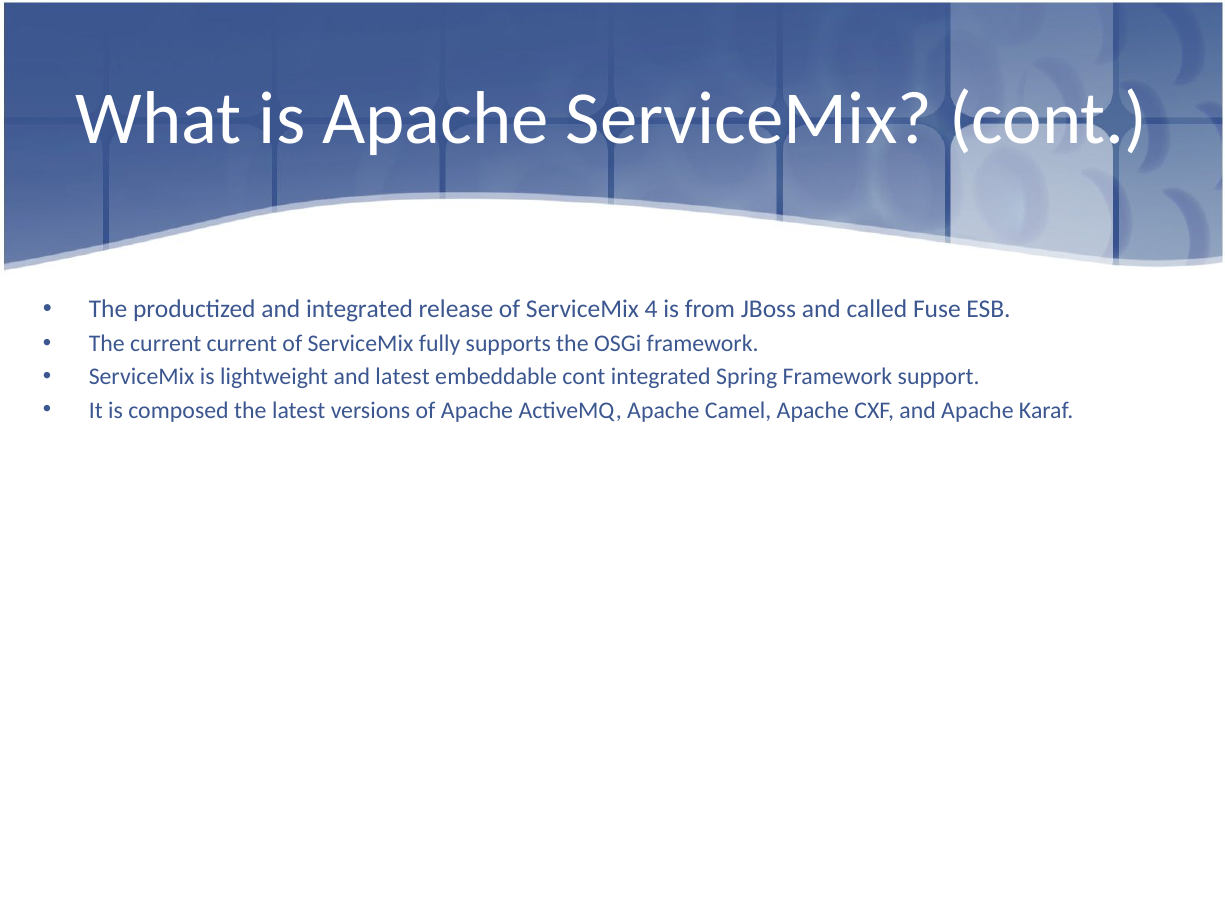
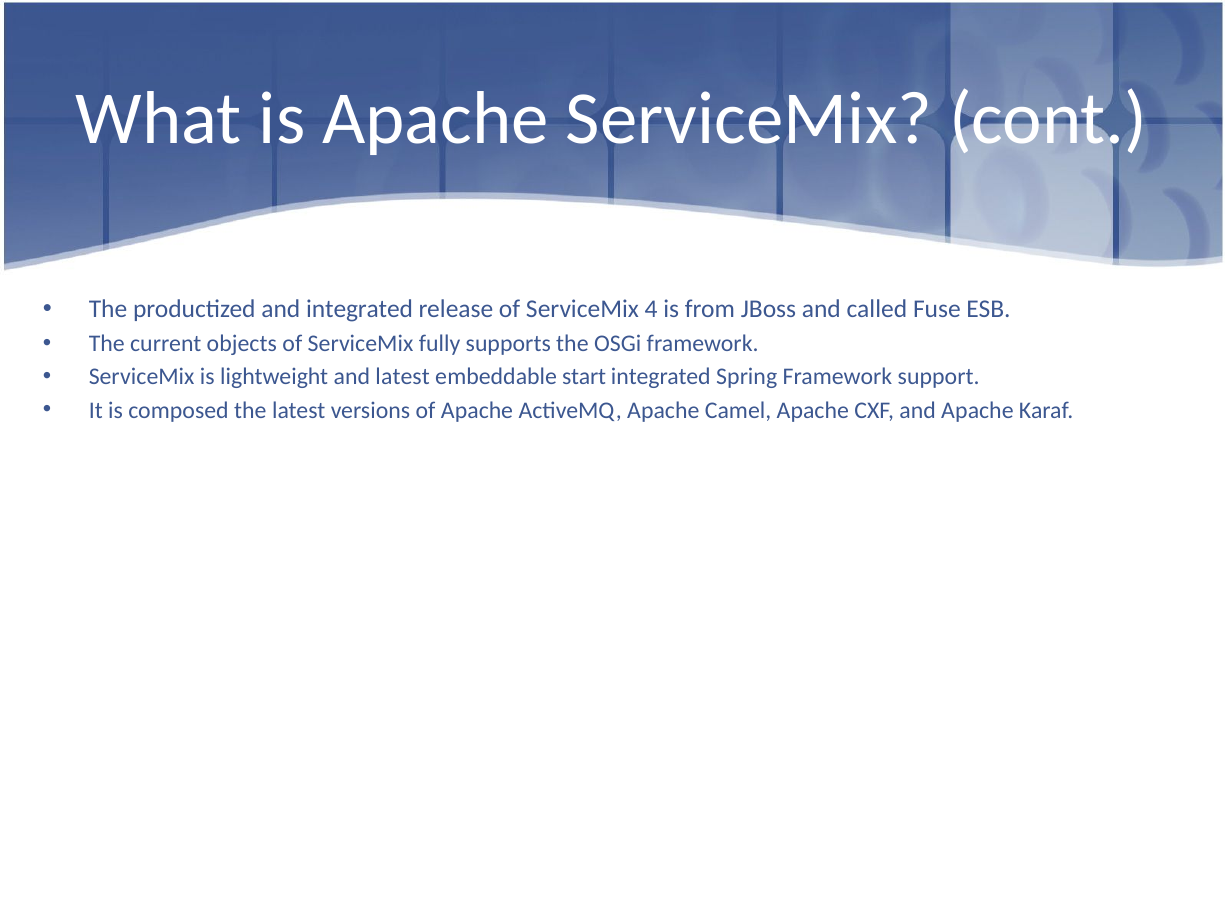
current current: current -> objects
embeddable cont: cont -> start
